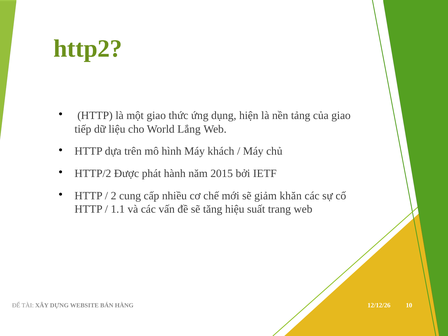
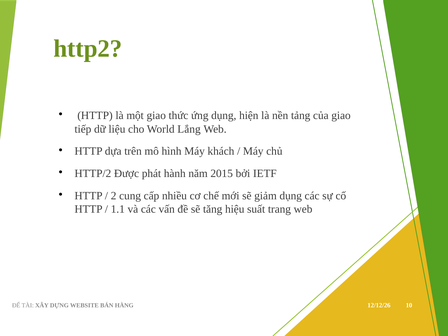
giảm khăn: khăn -> dụng
